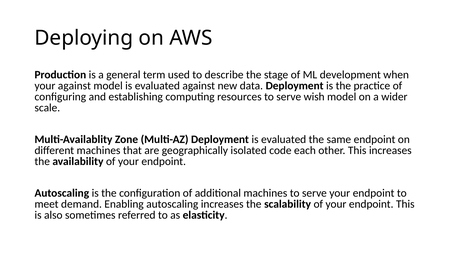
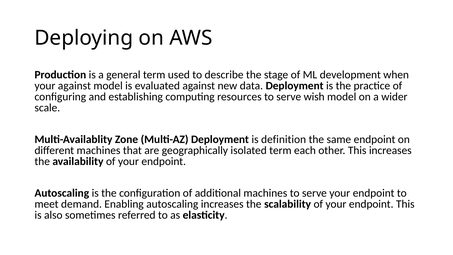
Deployment is evaluated: evaluated -> definition
isolated code: code -> term
